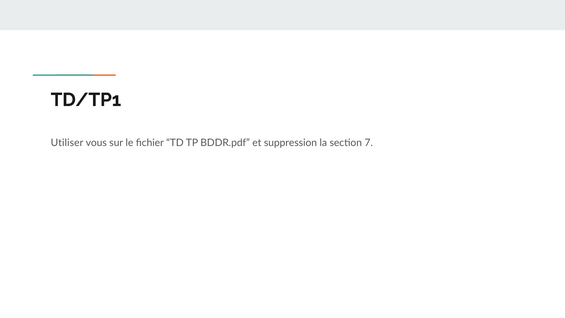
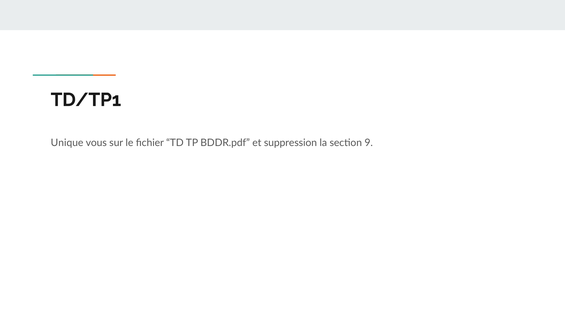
Utiliser: Utiliser -> Unique
7: 7 -> 9
